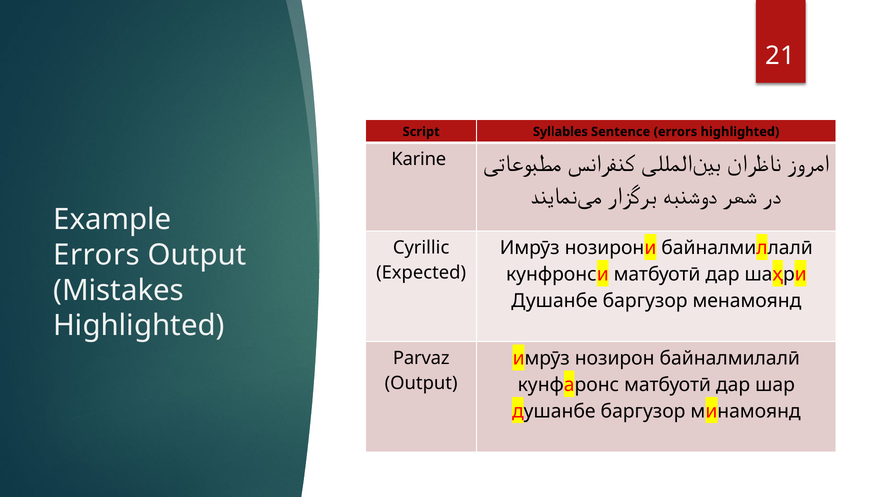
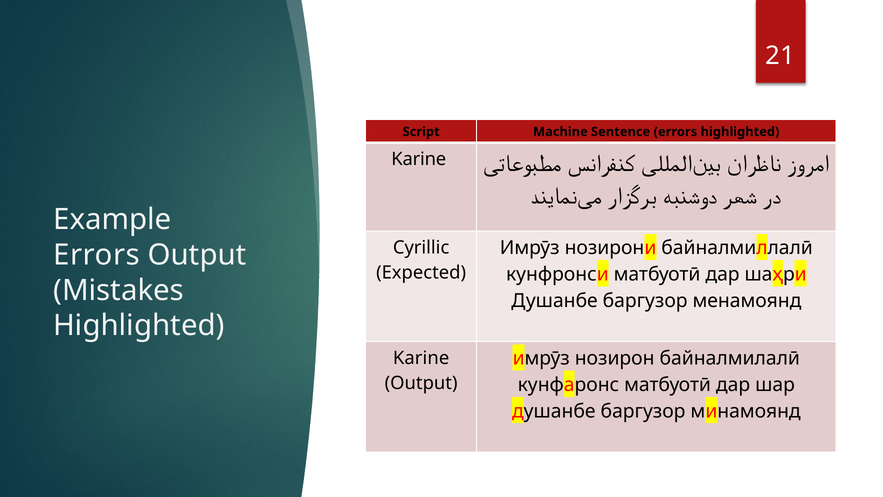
Syllables: Syllables -> Machine
Parvaz at (421, 358): Parvaz -> Karine
